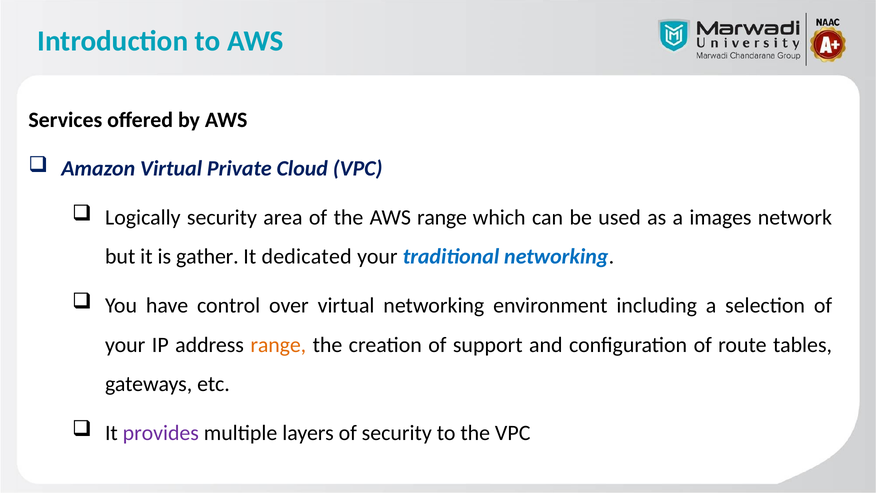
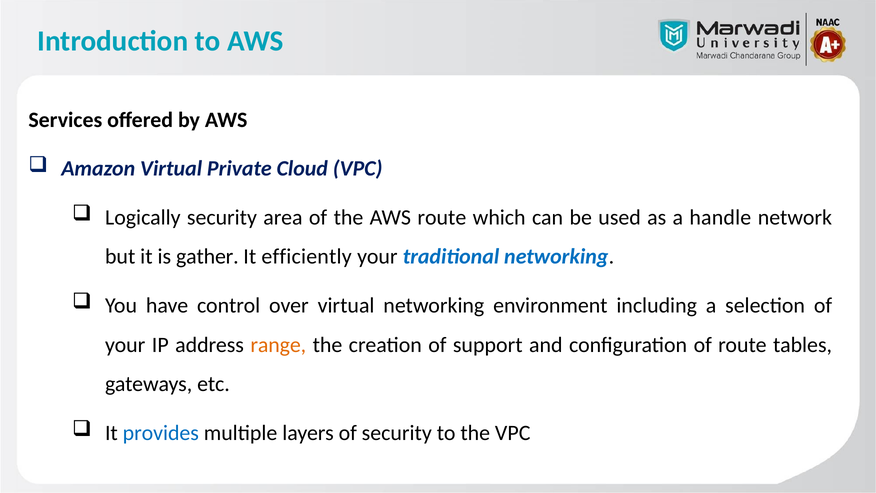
AWS range: range -> route
images: images -> handle
dedicated: dedicated -> efficiently
provides colour: purple -> blue
